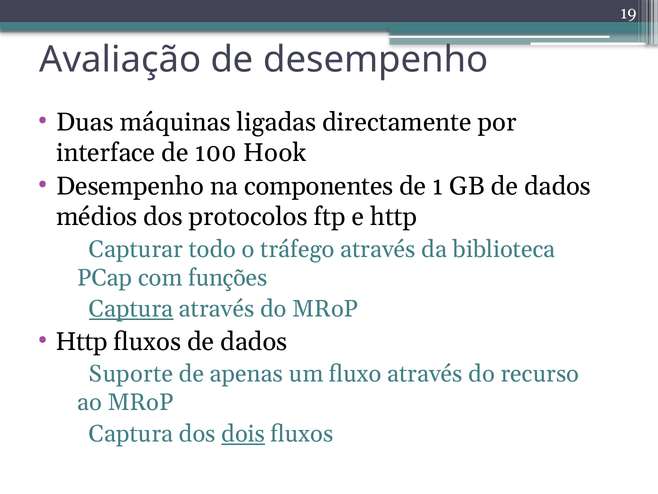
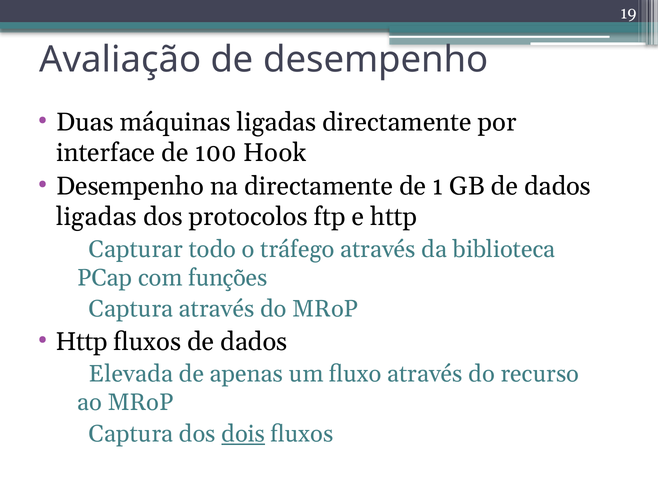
na componentes: componentes -> directamente
médios at (97, 217): médios -> ligadas
Captura at (131, 309) underline: present -> none
Suporte: Suporte -> Elevada
